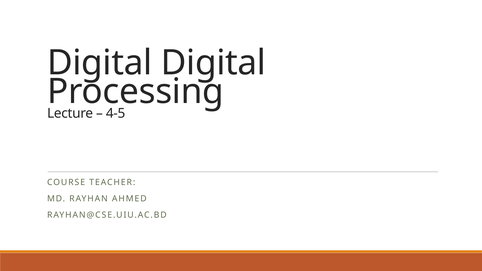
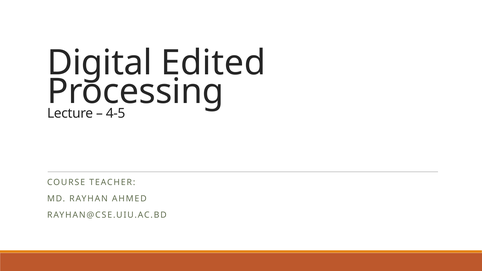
Digital Digital: Digital -> Edited
